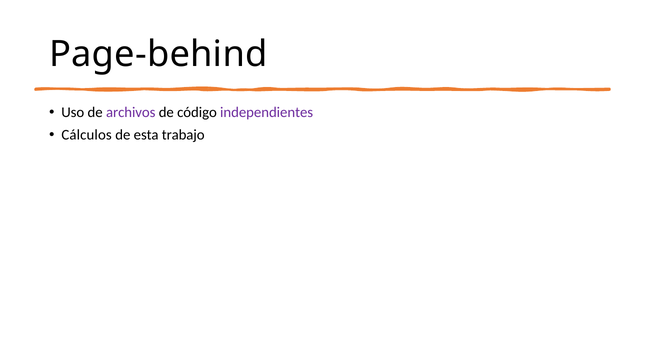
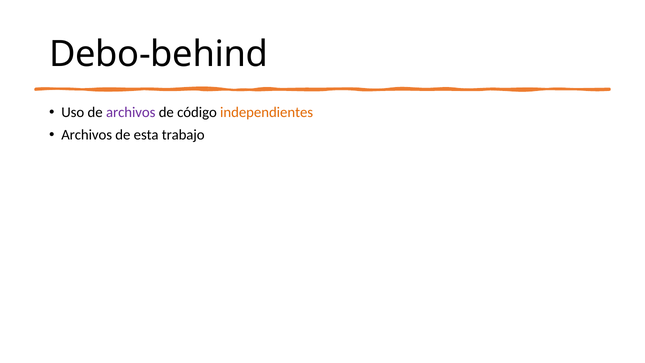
Page-behind: Page-behind -> Debo-behind
independientes colour: purple -> orange
Cálculos at (87, 135): Cálculos -> Archivos
